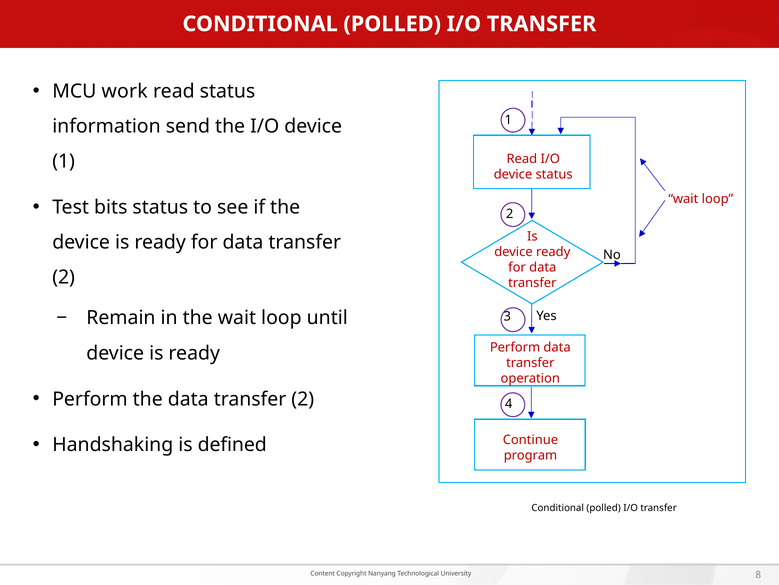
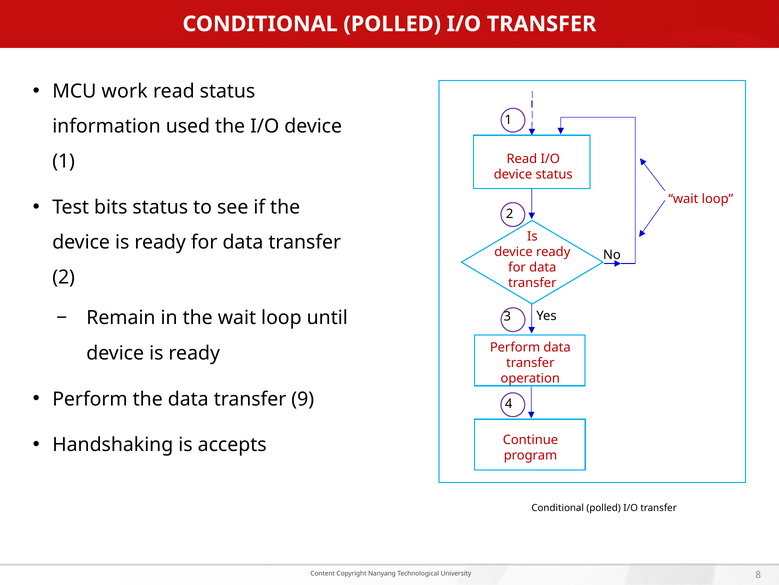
send: send -> used
the data transfer 2: 2 -> 9
defined: defined -> accepts
